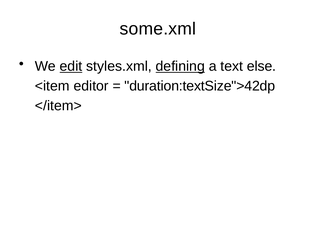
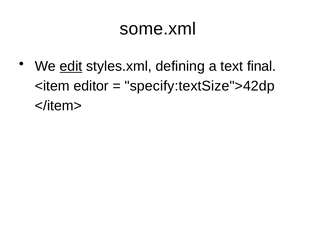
defining underline: present -> none
else: else -> final
duration:textSize">42dp: duration:textSize">42dp -> specify:textSize">42dp
